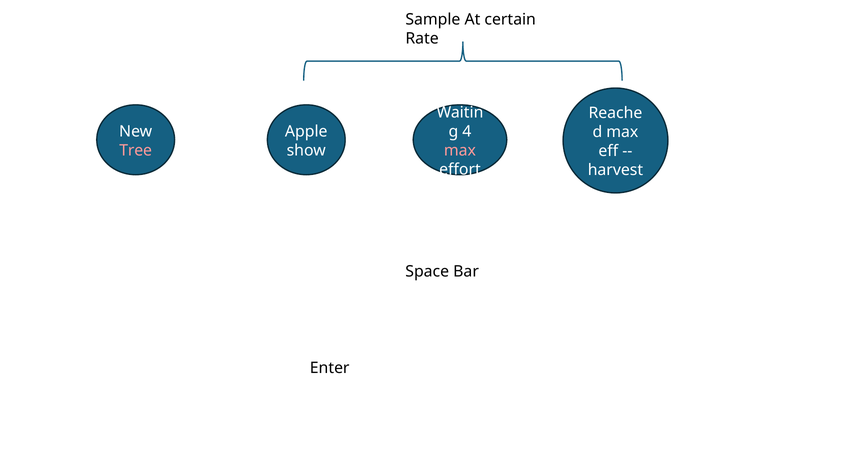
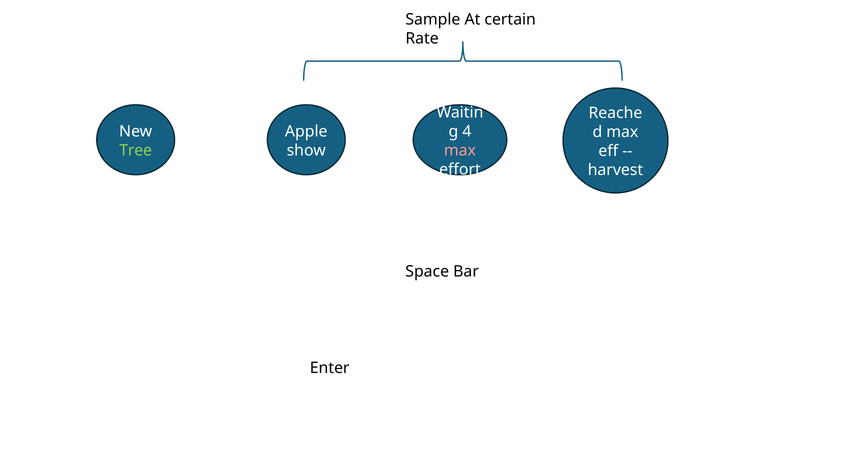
Tree colour: pink -> light green
